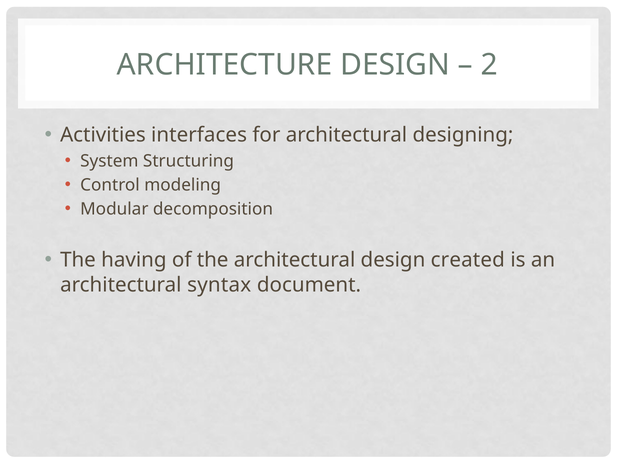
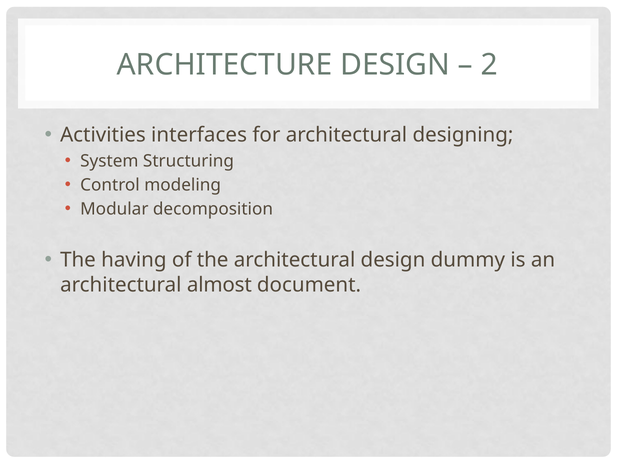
created: created -> dummy
syntax: syntax -> almost
